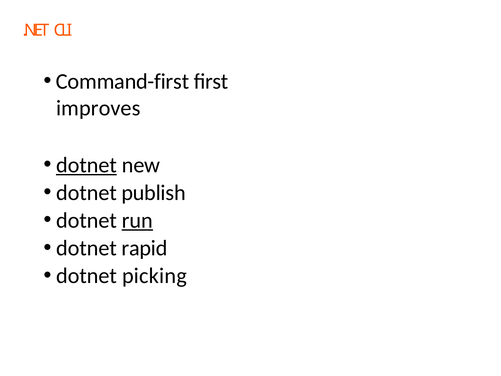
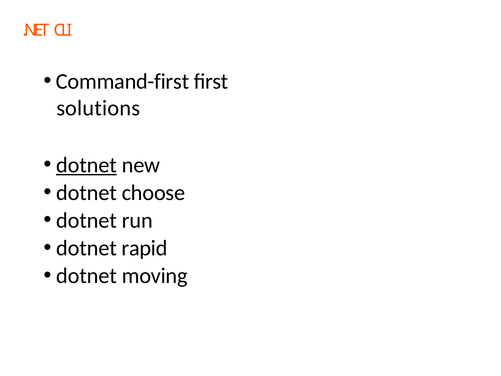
improves: improves -> solutions
publish: publish -> choose
run underline: present -> none
picking: picking -> moving
